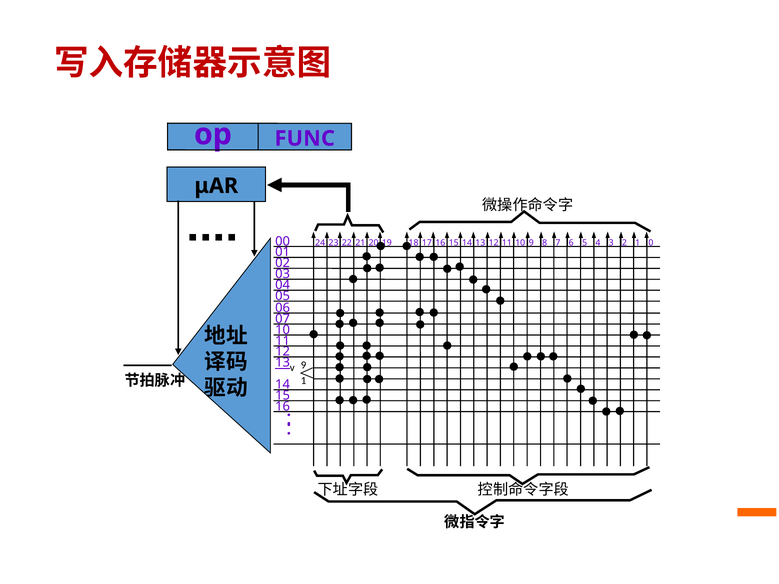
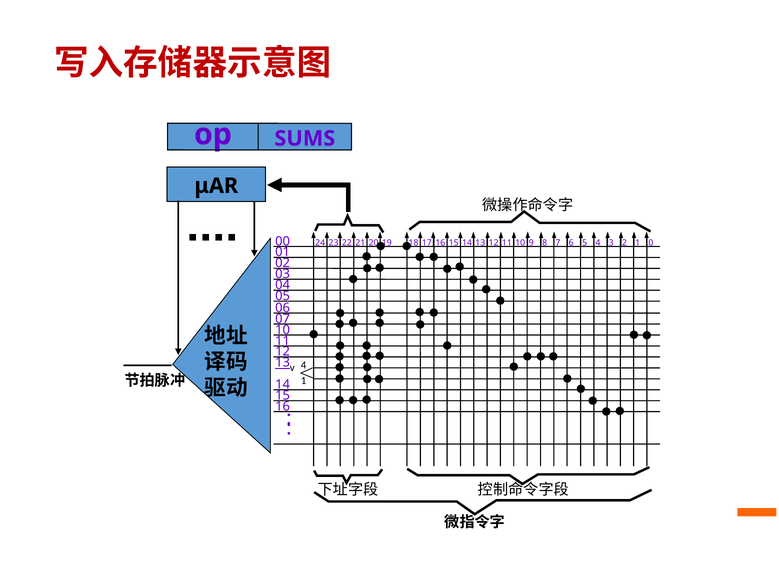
FUNC: FUNC -> SUMS
v 9: 9 -> 4
